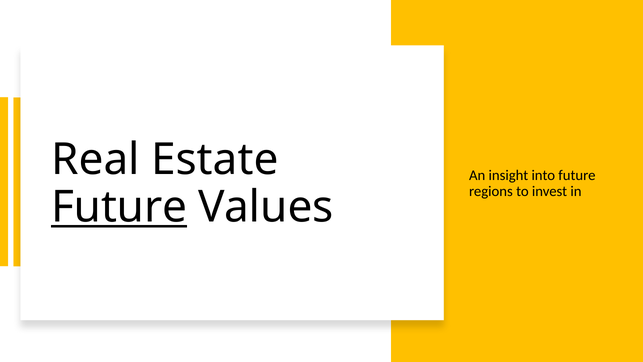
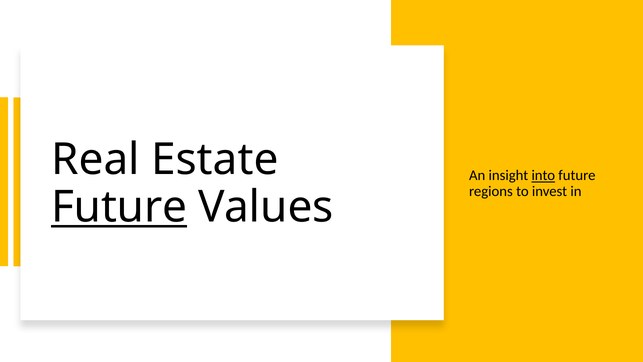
into underline: none -> present
